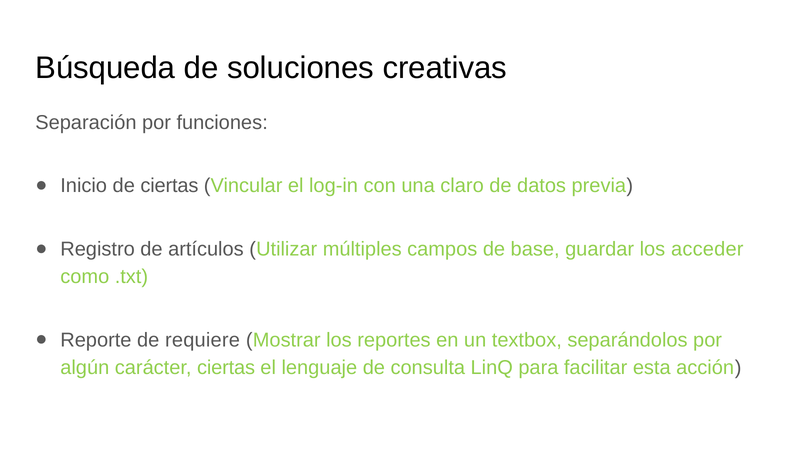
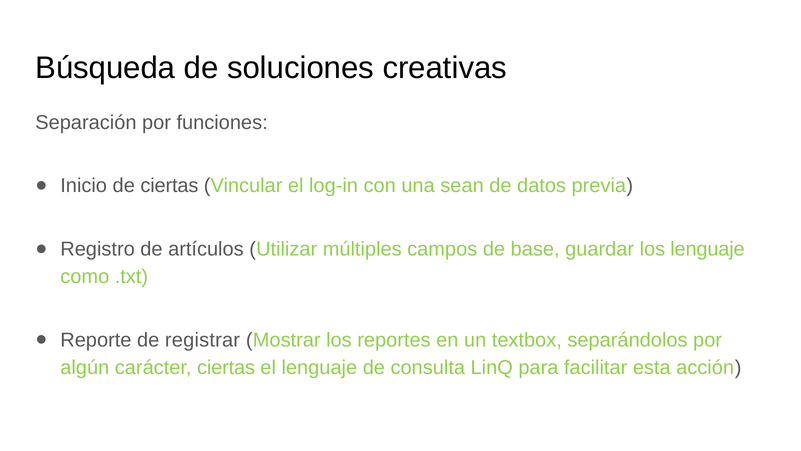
claro: claro -> sean
los acceder: acceder -> lenguaje
requiere: requiere -> registrar
